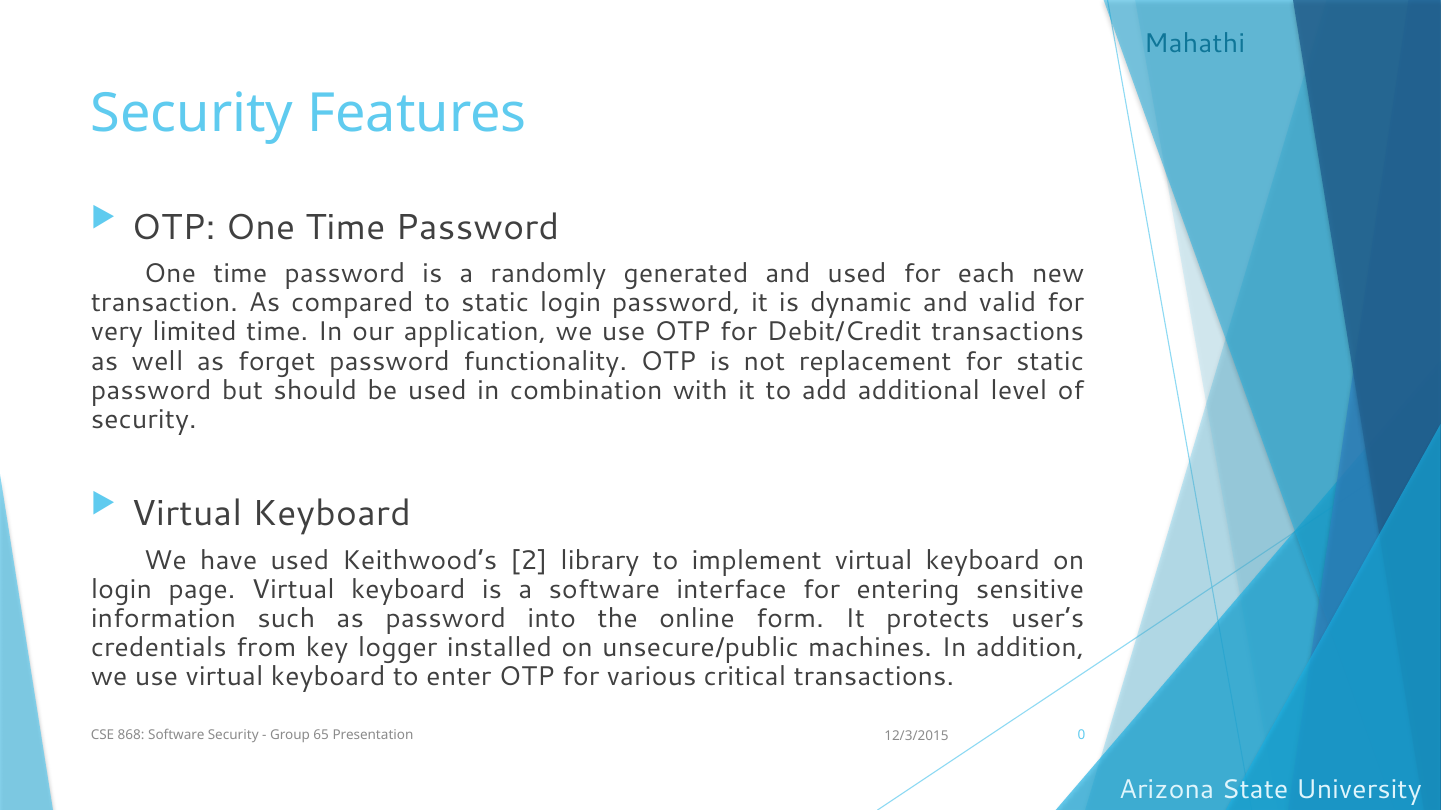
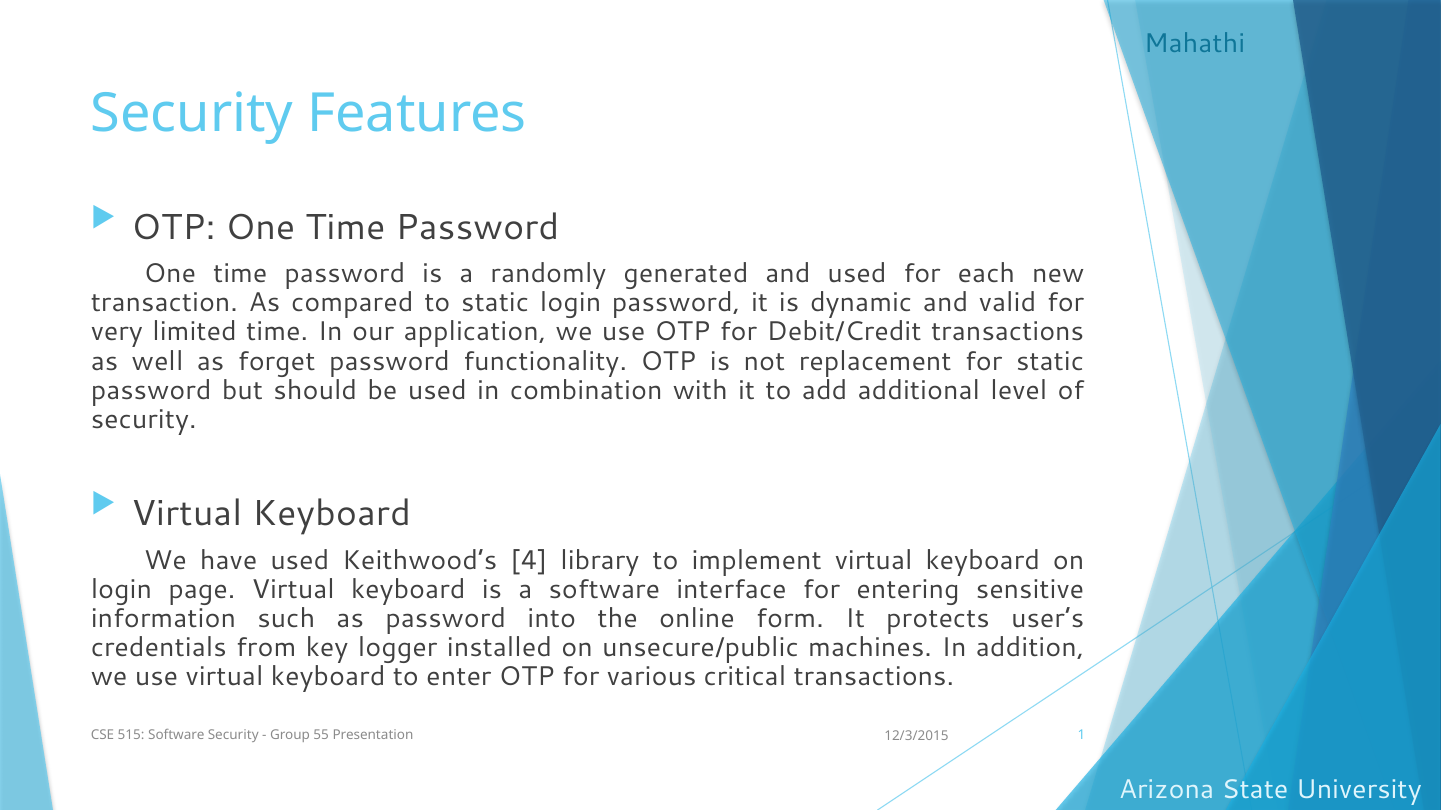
2: 2 -> 4
868: 868 -> 515
65: 65 -> 55
0: 0 -> 1
